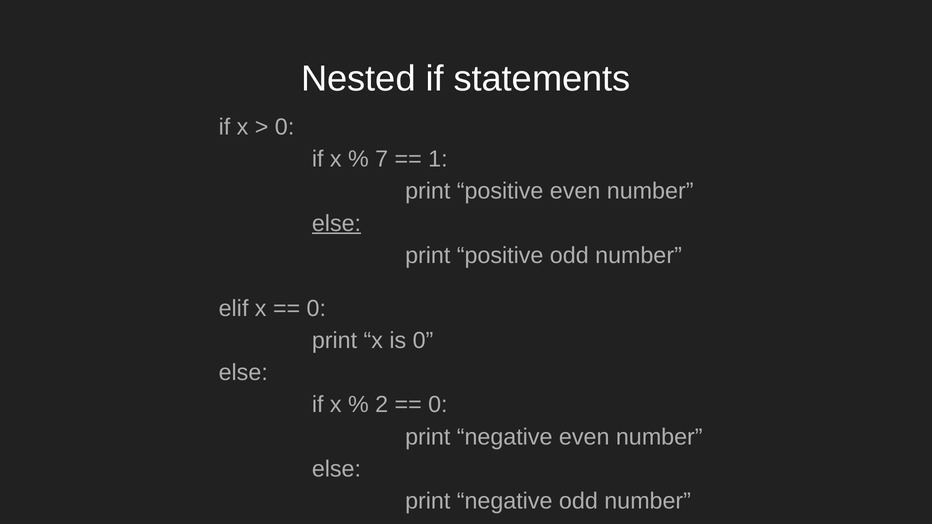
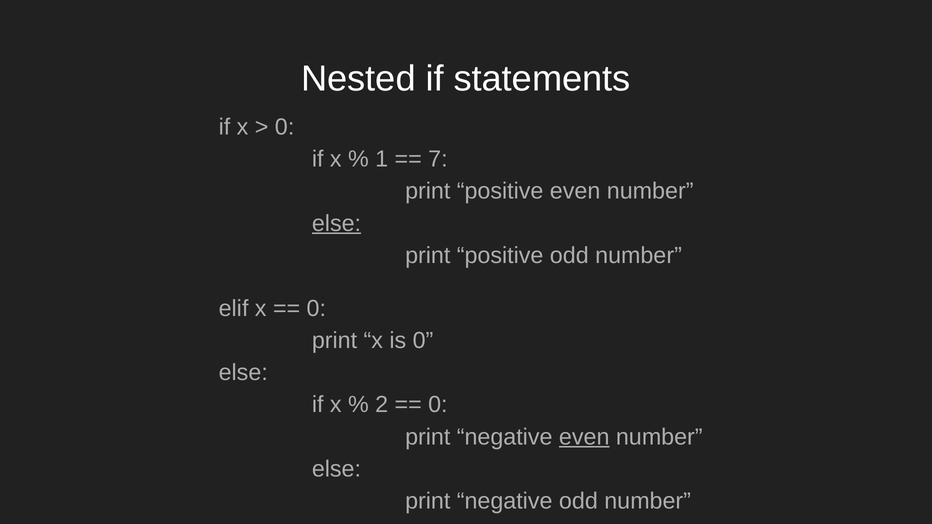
7: 7 -> 1
1: 1 -> 7
even at (584, 437) underline: none -> present
